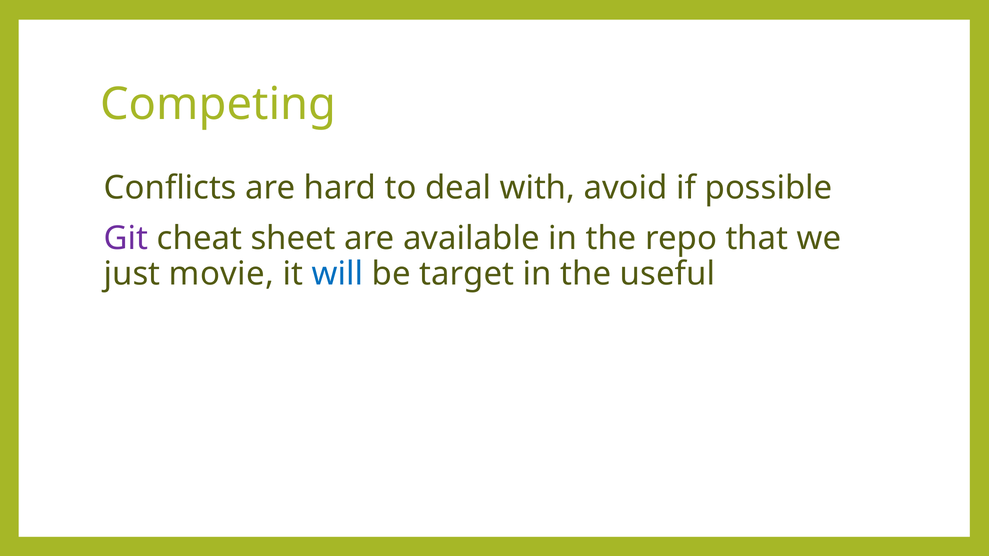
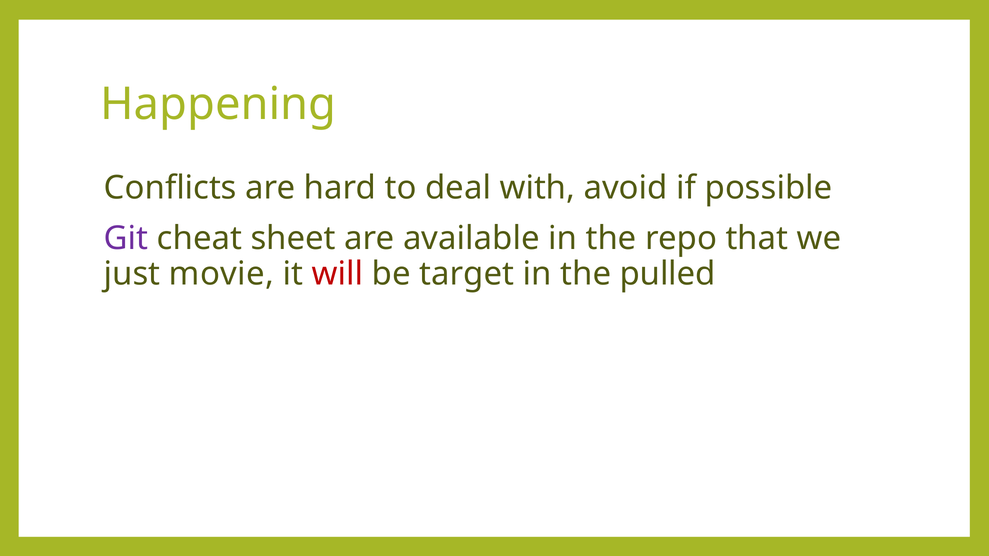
Competing: Competing -> Happening
will colour: blue -> red
useful: useful -> pulled
